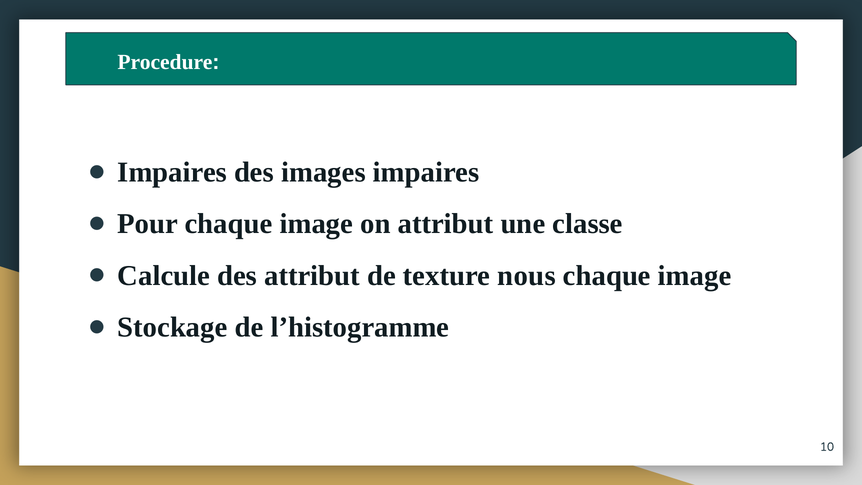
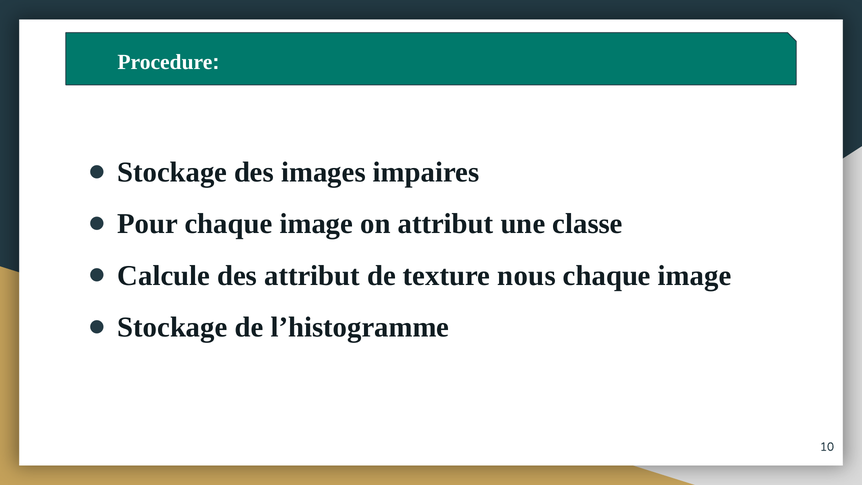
Impaires at (172, 172): Impaires -> Stockage
